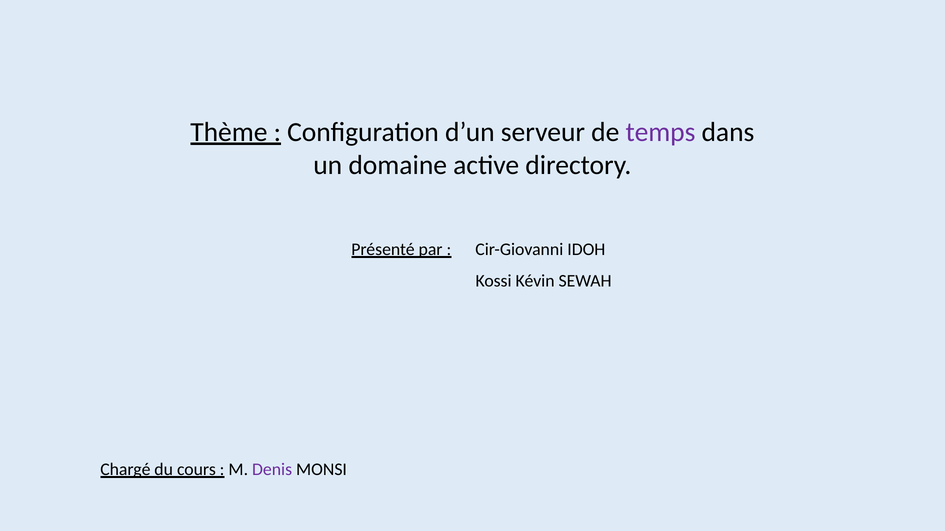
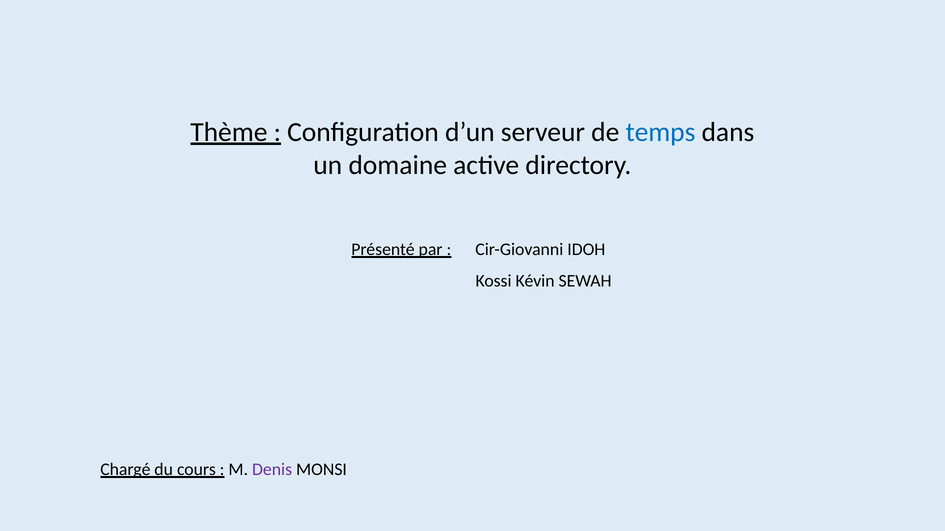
temps colour: purple -> blue
